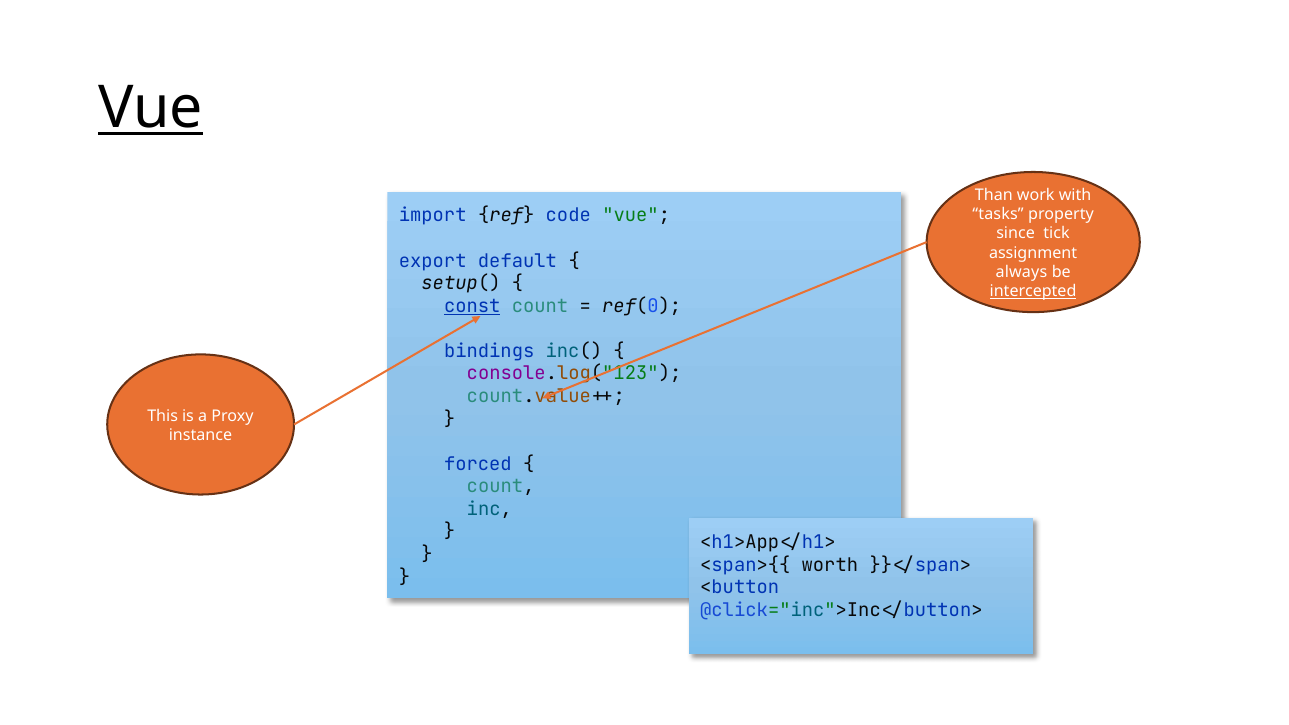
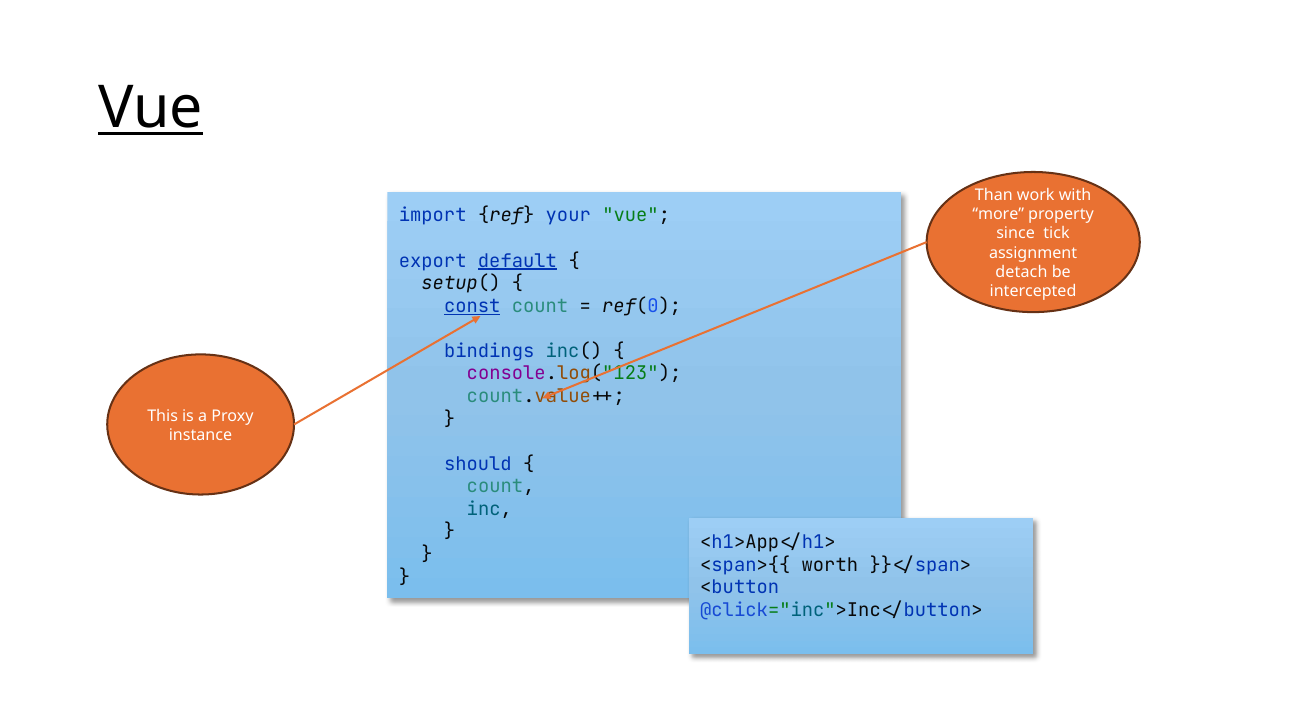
code: code -> your
tasks: tasks -> more
default underline: none -> present
always: always -> detach
intercepted underline: present -> none
forced: forced -> should
